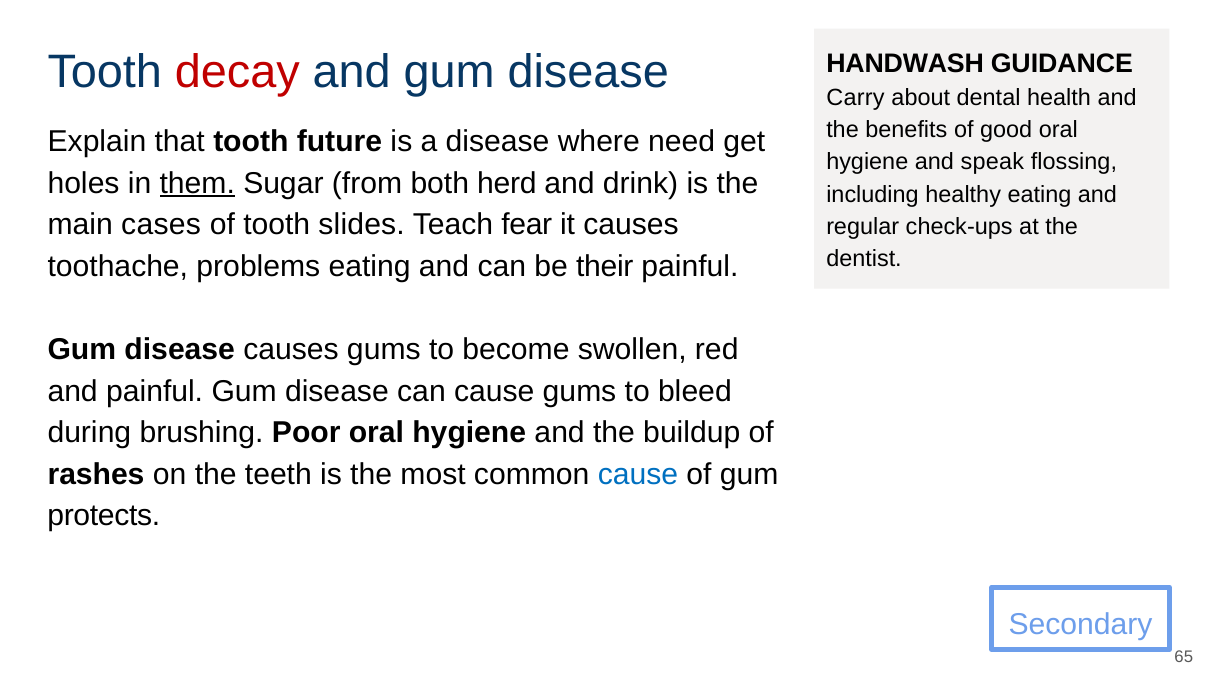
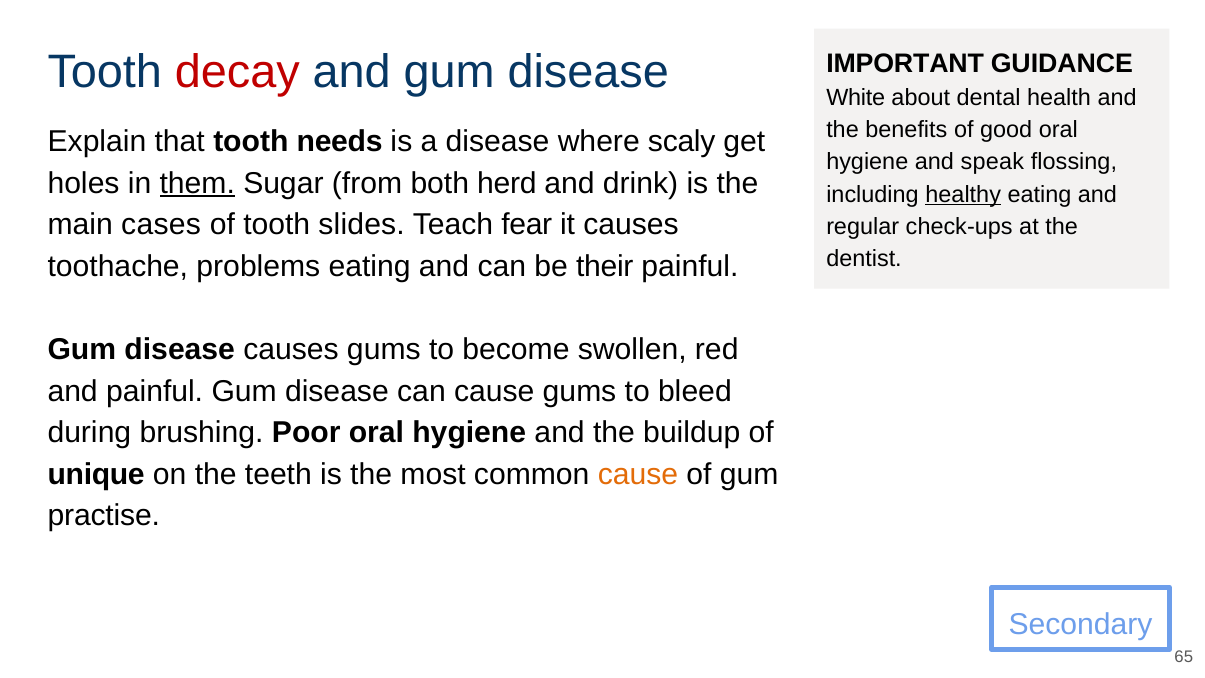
HANDWASH: HANDWASH -> IMPORTANT
Carry: Carry -> White
future: future -> needs
need: need -> scaly
healthy underline: none -> present
rashes: rashes -> unique
cause at (638, 474) colour: blue -> orange
protects: protects -> practise
